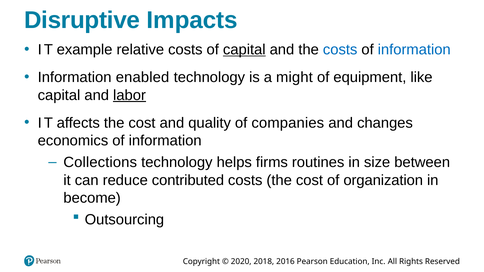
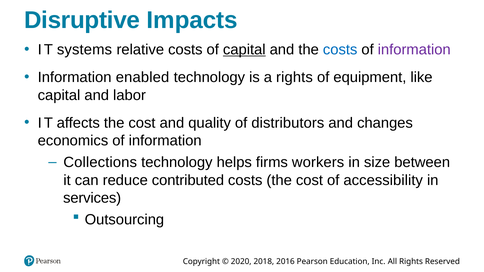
example: example -> systems
information at (414, 50) colour: blue -> purple
a might: might -> rights
labor underline: present -> none
companies: companies -> distributors
routines: routines -> workers
organization: organization -> accessibility
become: become -> services
